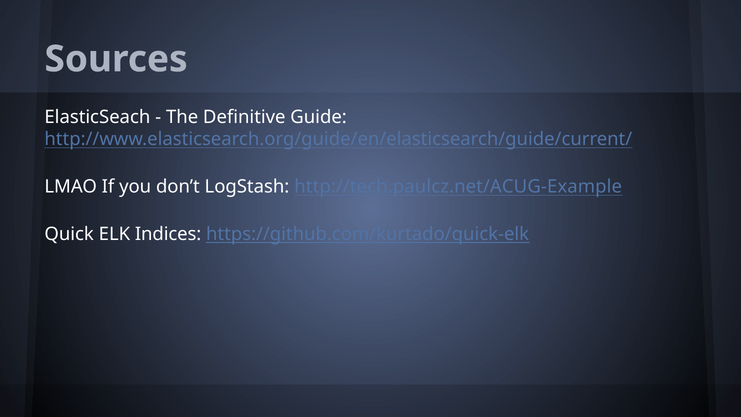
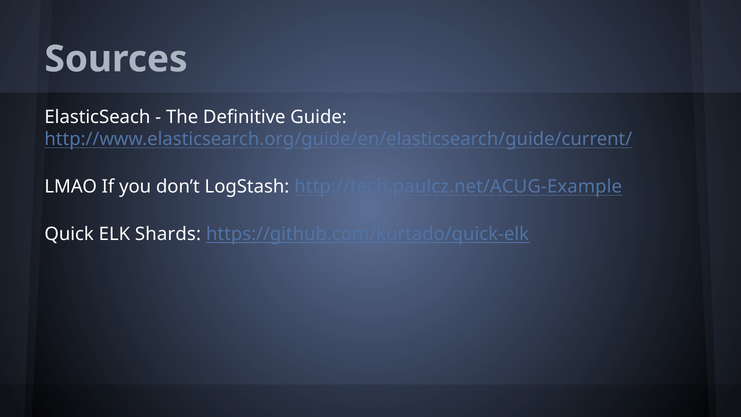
Indices: Indices -> Shards
